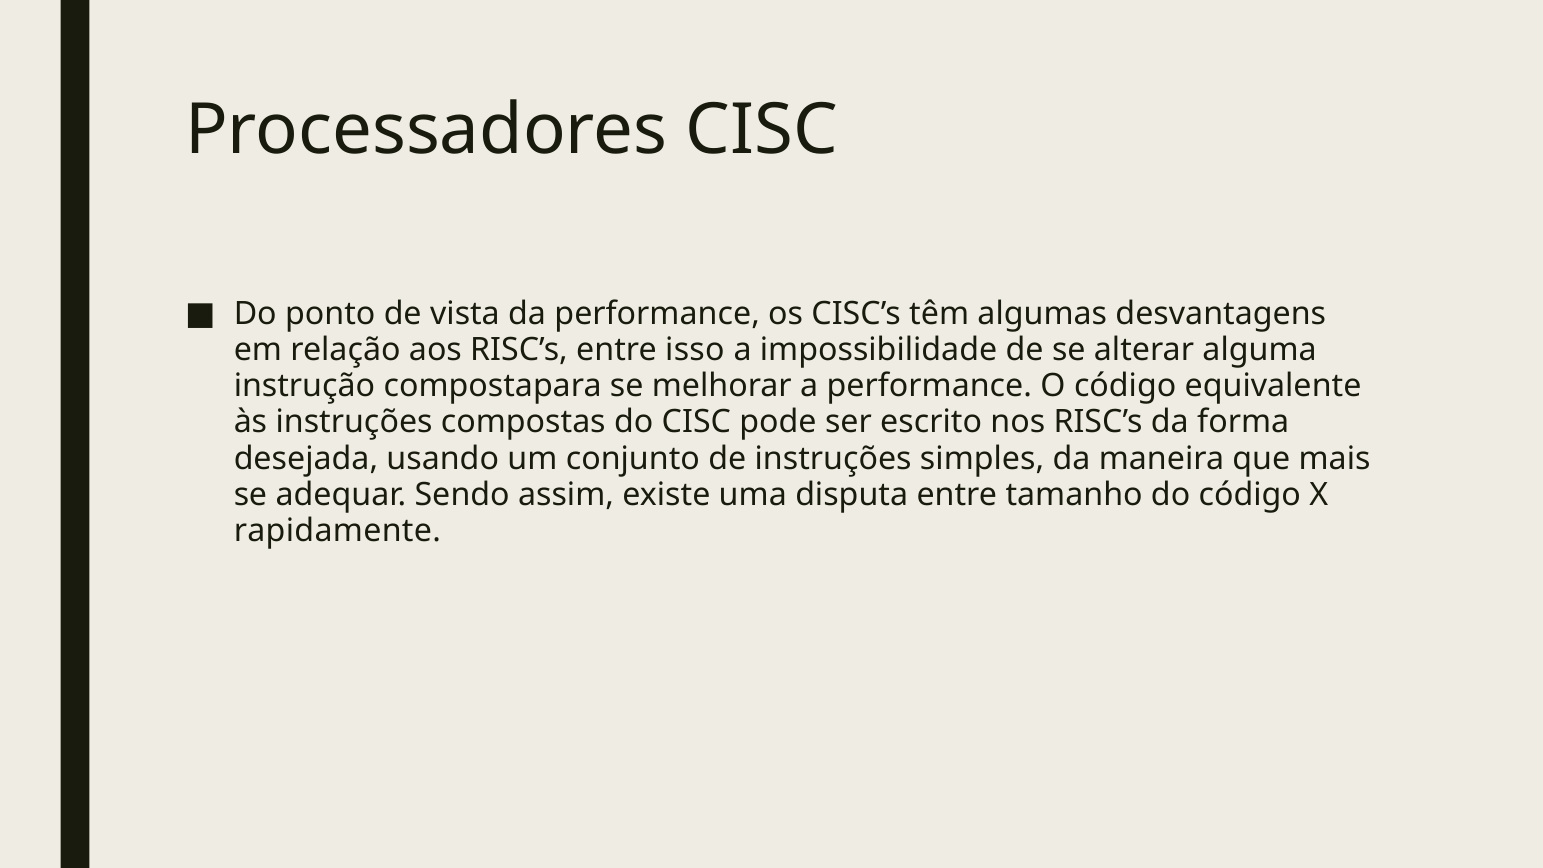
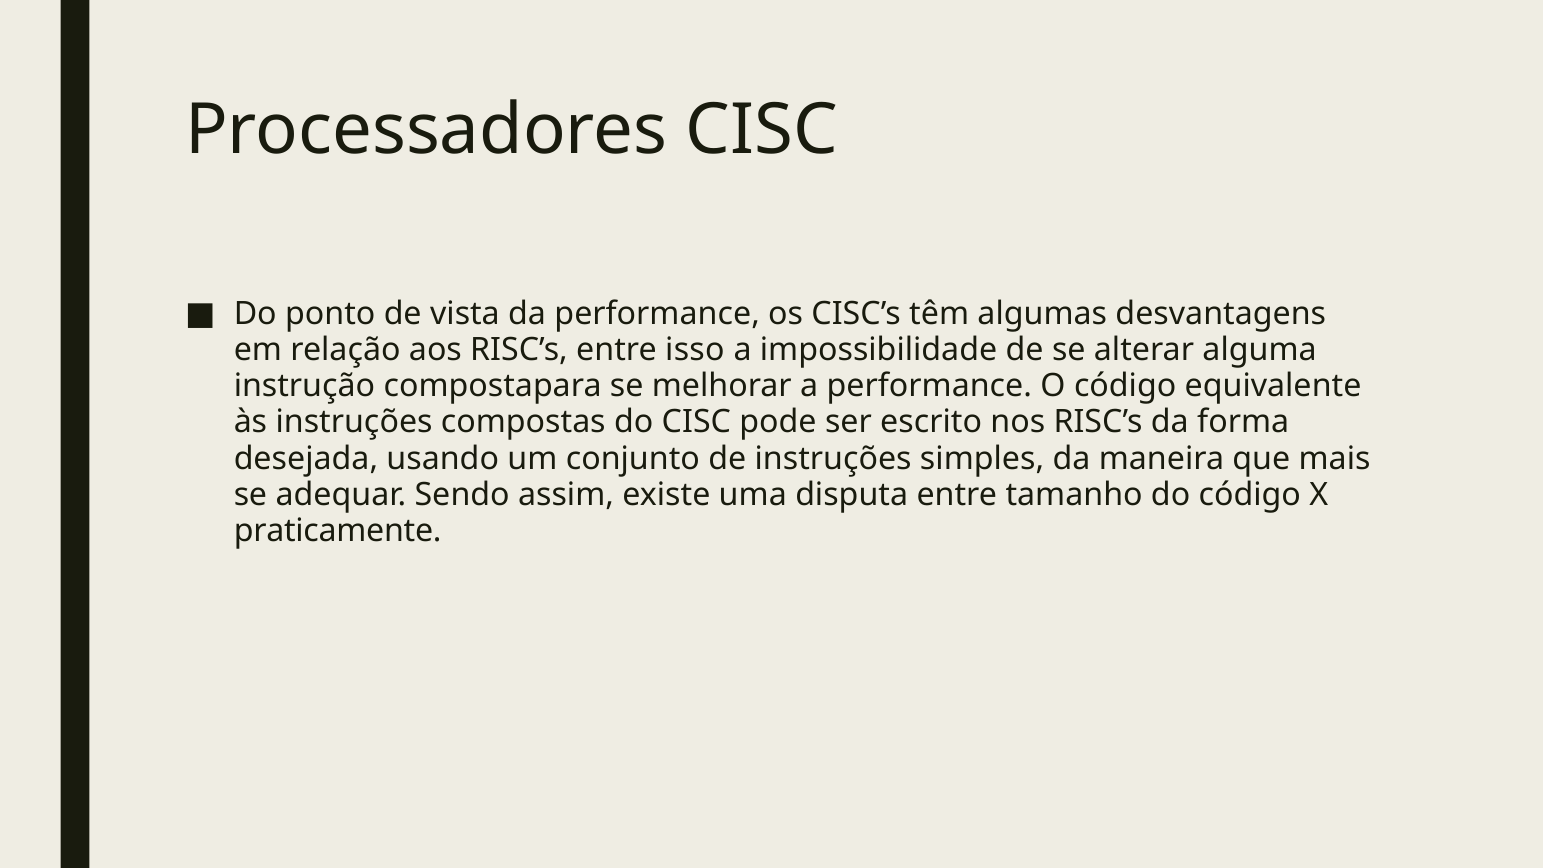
rapidamente: rapidamente -> praticamente
